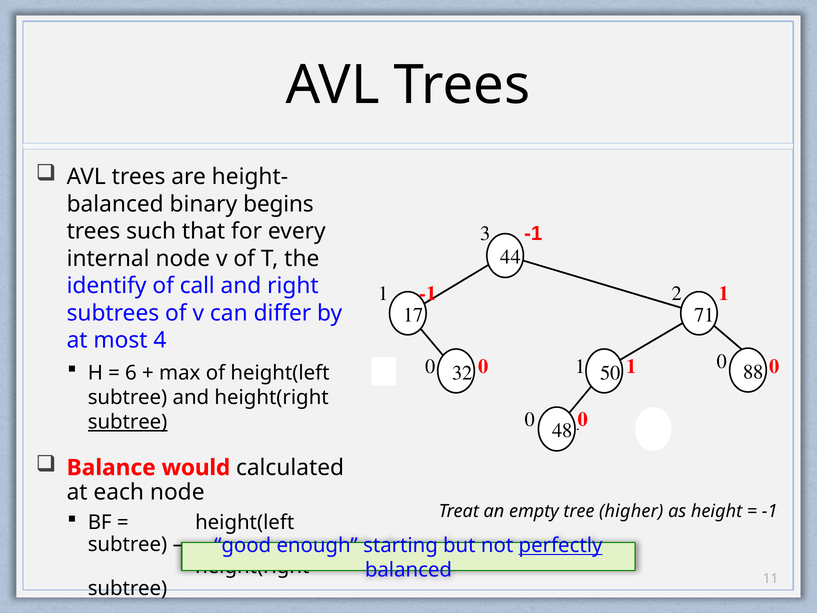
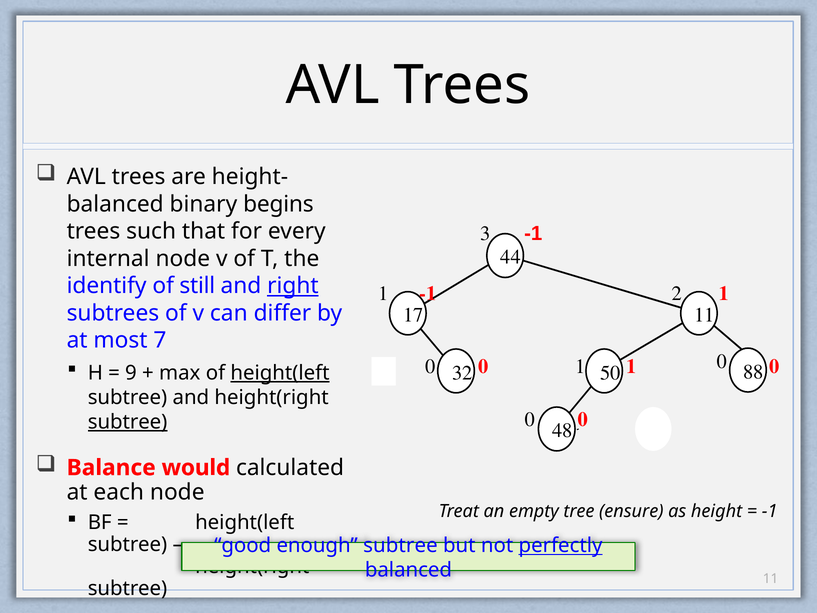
call: call -> still
right underline: none -> present
17 71: 71 -> 11
4: 4 -> 7
6: 6 -> 9
height(left at (280, 373) underline: none -> present
higher: higher -> ensure
enough starting: starting -> subtree
